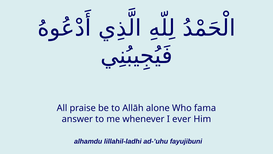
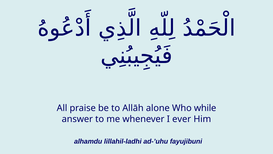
fama: fama -> while
